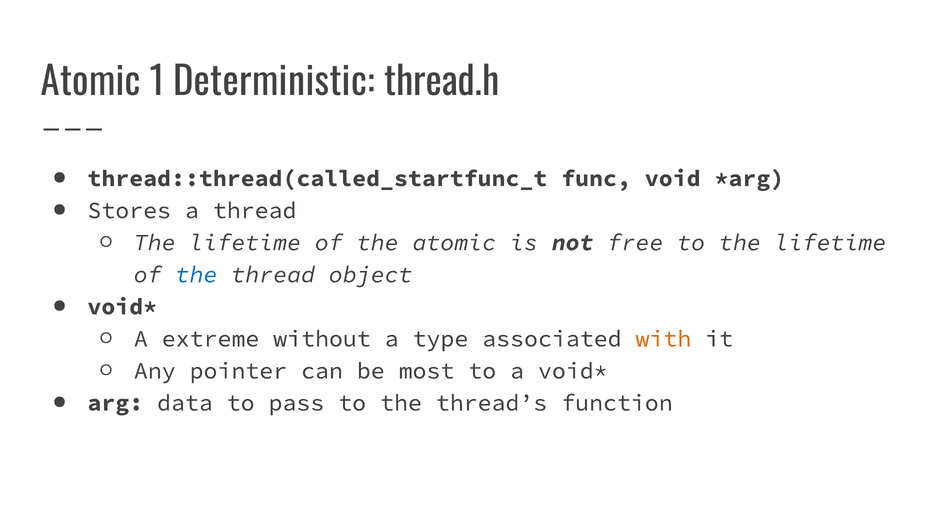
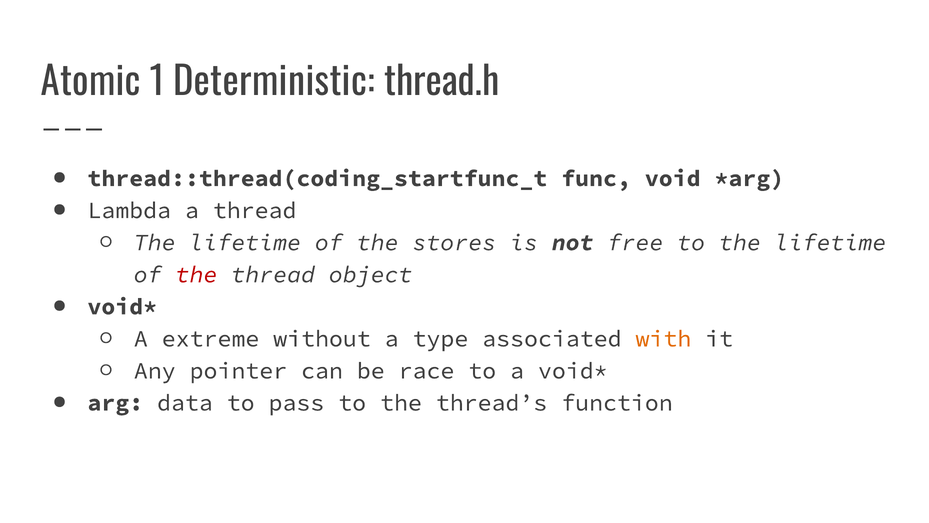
thread::thread(called_startfunc_t: thread::thread(called_startfunc_t -> thread::thread(coding_startfunc_t
Stores: Stores -> Lambda
the atomic: atomic -> stores
the at (197, 274) colour: blue -> red
most: most -> race
